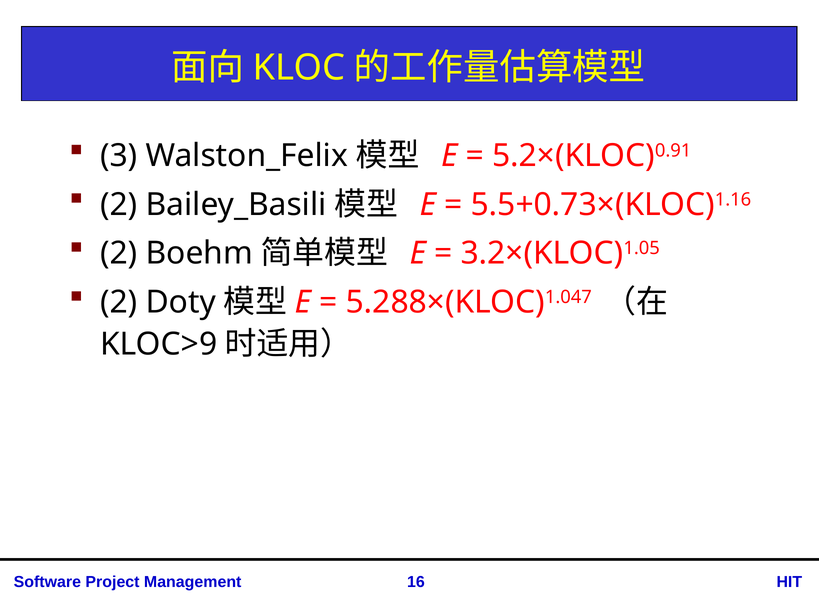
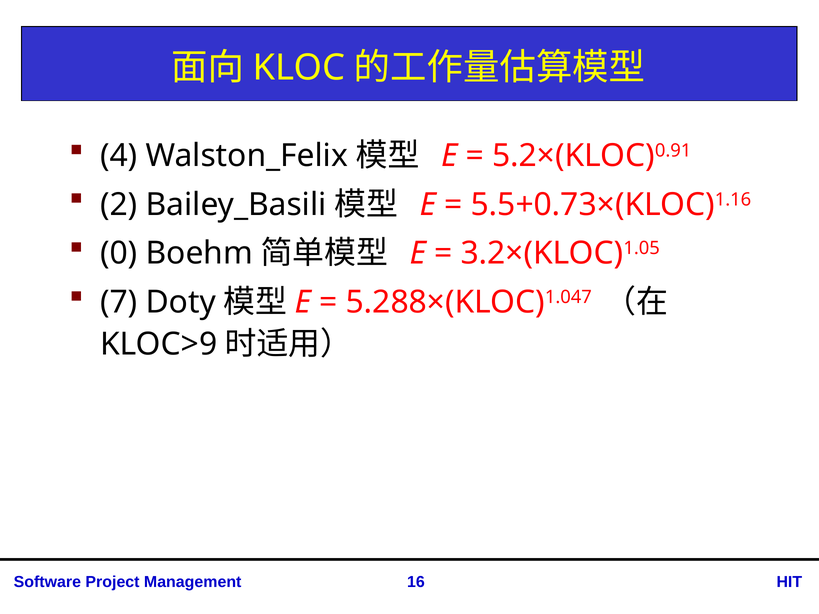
3: 3 -> 4
2 at (119, 254): 2 -> 0
2 at (119, 302): 2 -> 7
